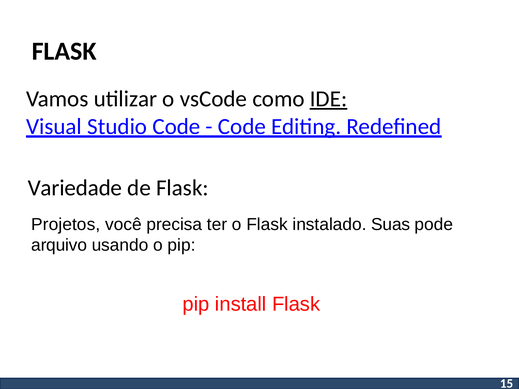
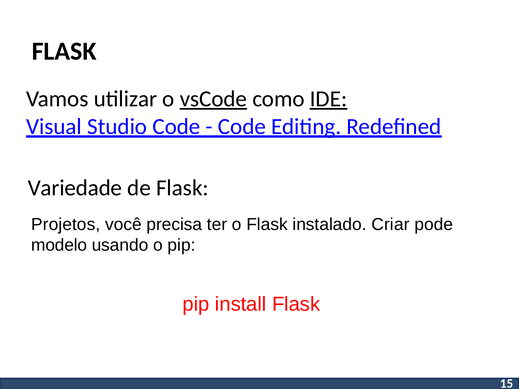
vsCode underline: none -> present
Suas: Suas -> Criar
arquivo: arquivo -> modelo
